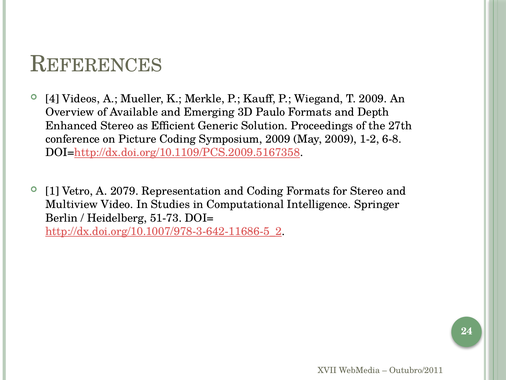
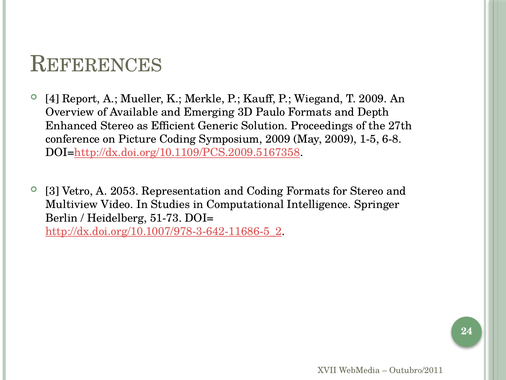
Videos: Videos -> Report
1-2: 1-2 -> 1-5
1: 1 -> 3
2079: 2079 -> 2053
